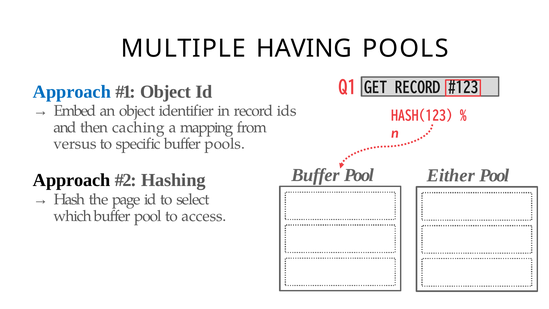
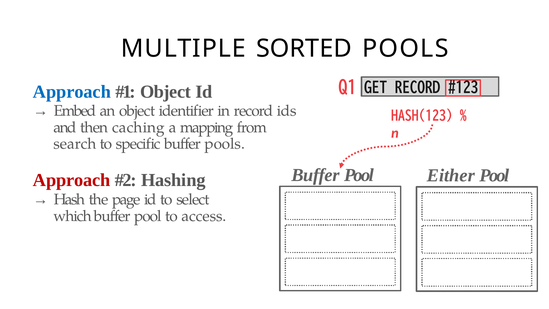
HAVING: HAVING -> SORTED
versus: versus -> search
Approach at (72, 180) colour: black -> red
